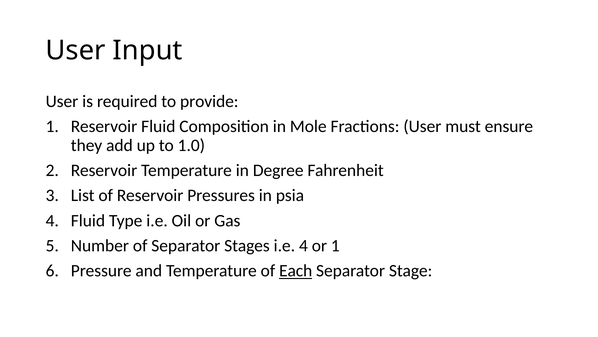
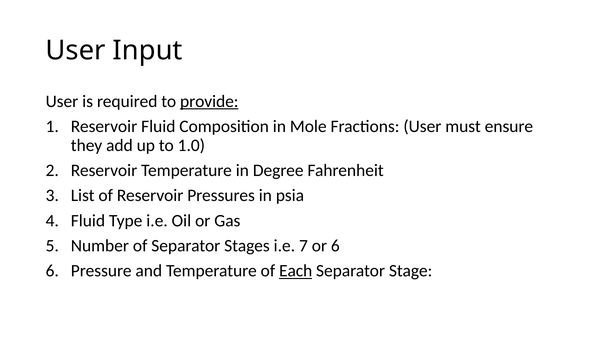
provide underline: none -> present
i.e 4: 4 -> 7
or 1: 1 -> 6
